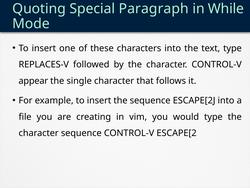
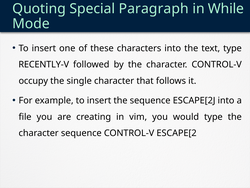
REPLACES-V: REPLACES-V -> RECENTLY-V
appear: appear -> occupy
